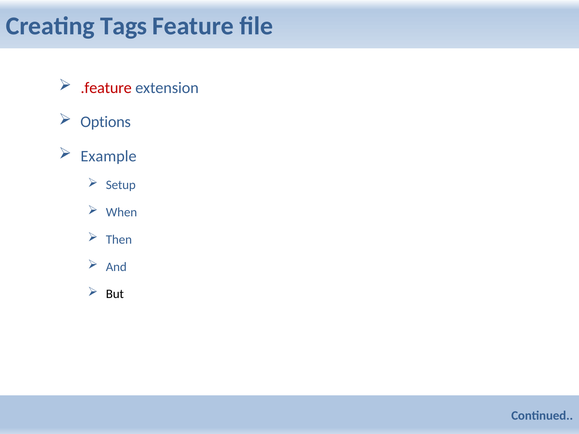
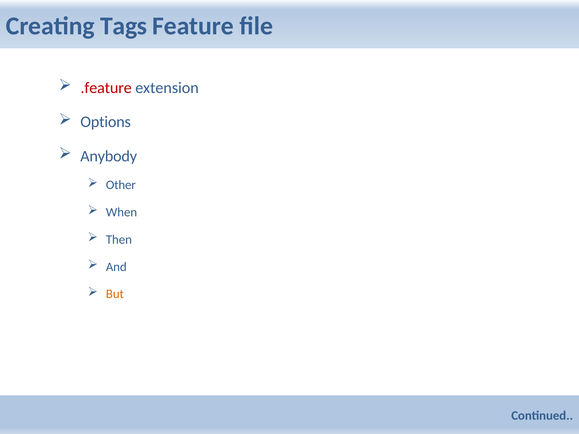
Example: Example -> Anybody
Setup: Setup -> Other
But colour: black -> orange
